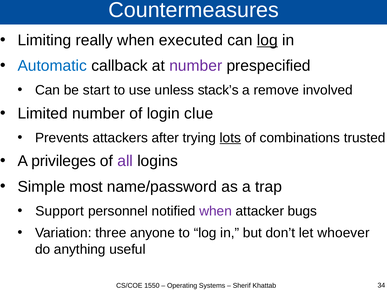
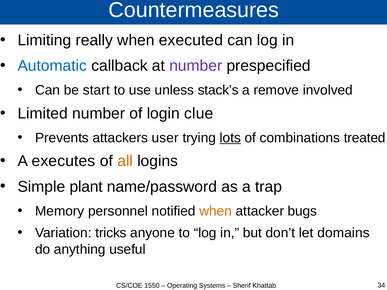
log at (267, 40) underline: present -> none
after: after -> user
trusted: trusted -> treated
privileges: privileges -> executes
all colour: purple -> orange
most: most -> plant
Support: Support -> Memory
when at (216, 211) colour: purple -> orange
three: three -> tricks
whoever: whoever -> domains
